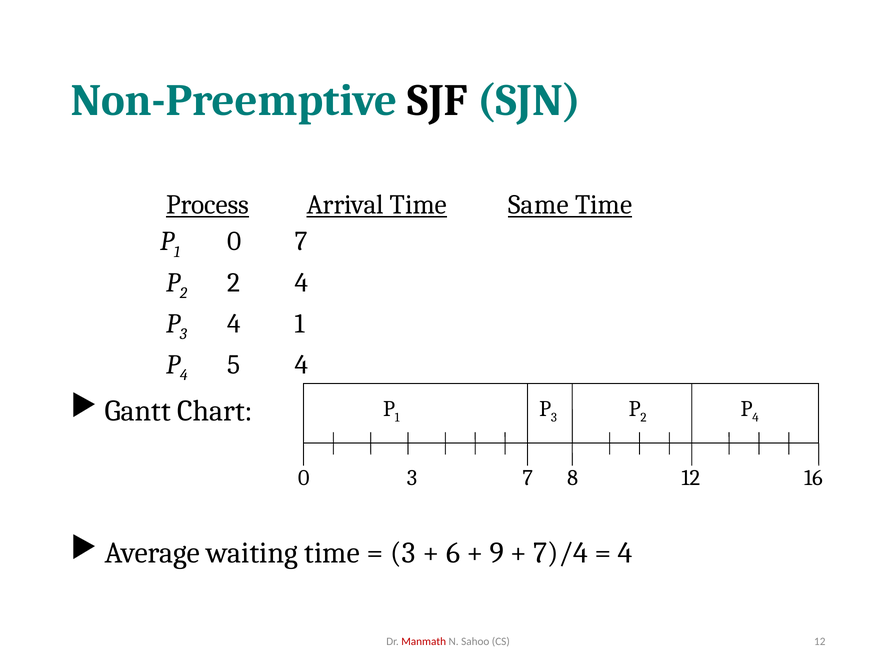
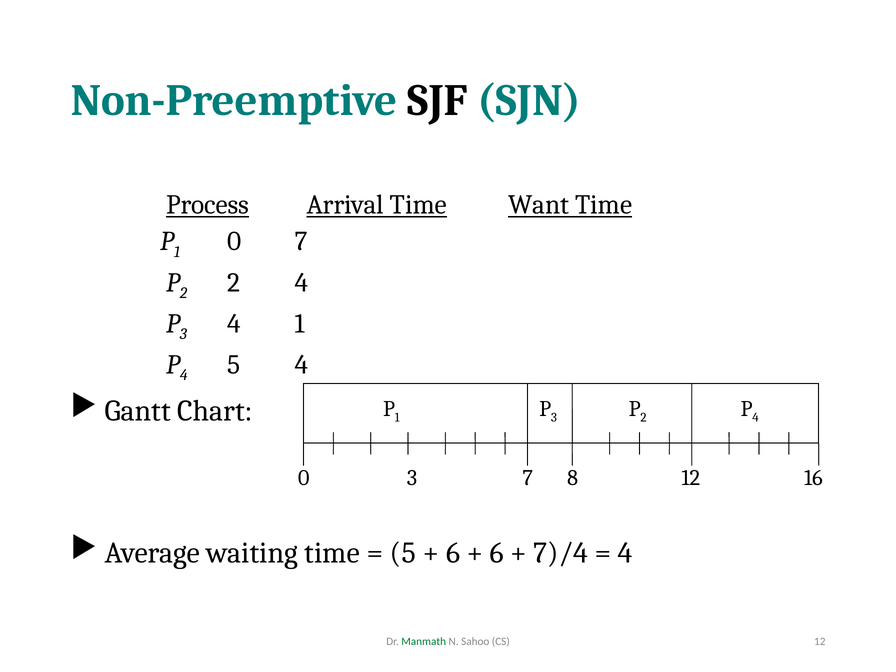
Same: Same -> Want
3 at (403, 553): 3 -> 5
9 at (497, 553): 9 -> 6
Manmath colour: red -> green
